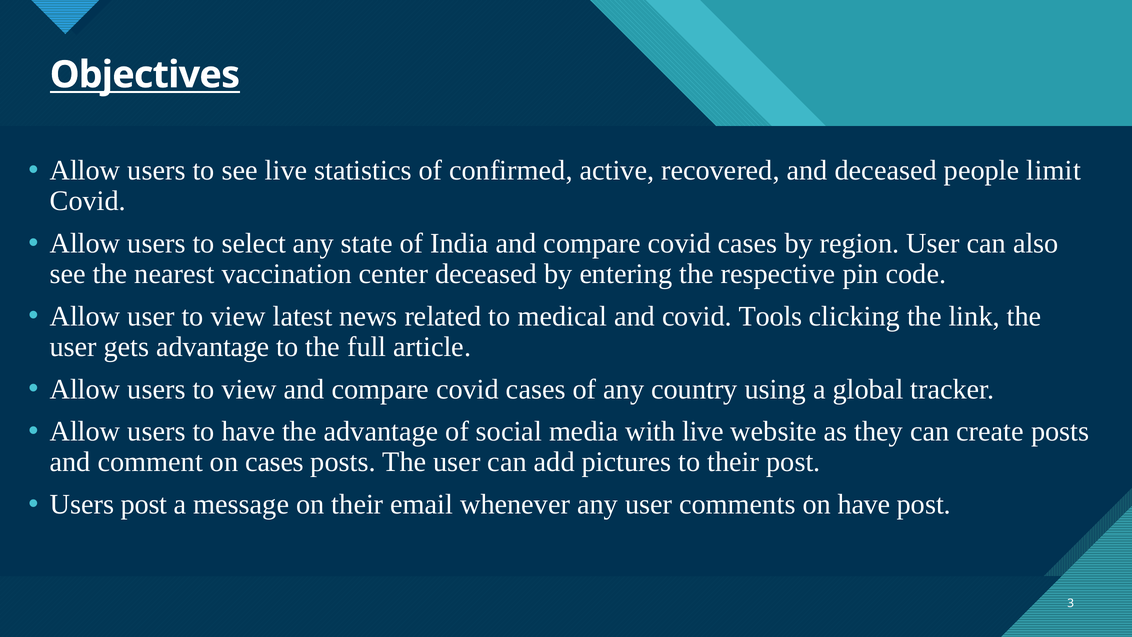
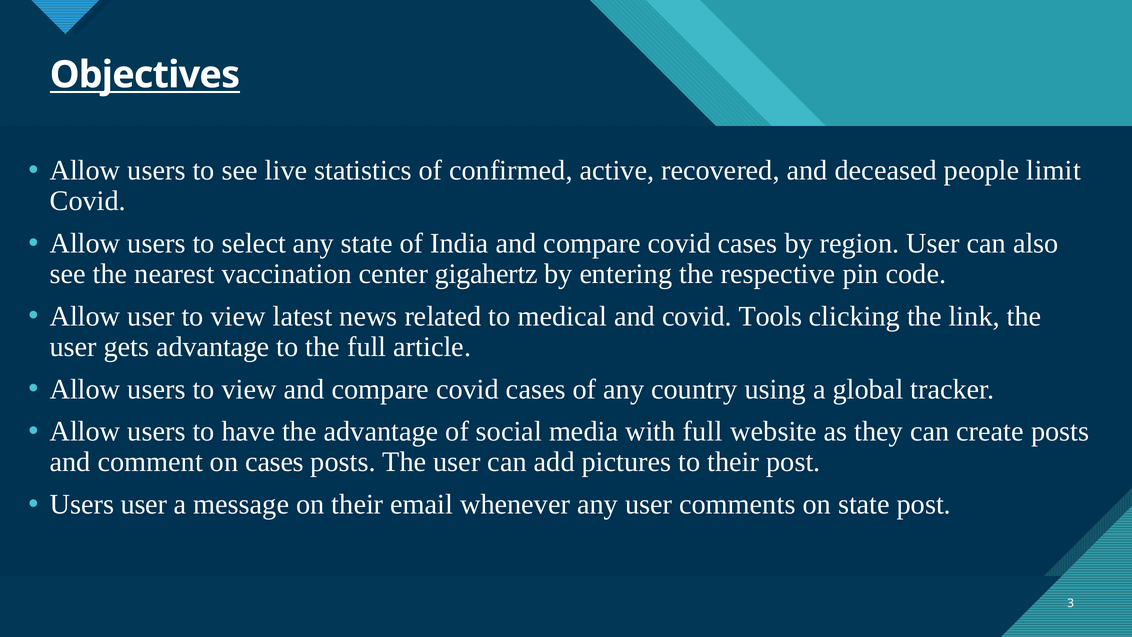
center deceased: deceased -> gigahertz
with live: live -> full
Users post: post -> user
on have: have -> state
